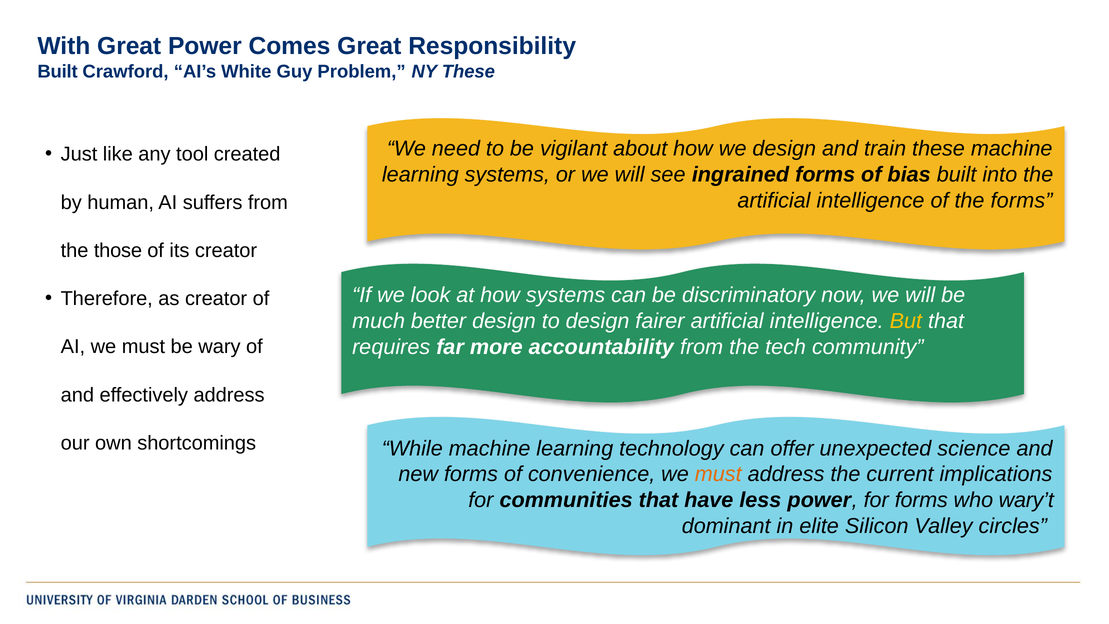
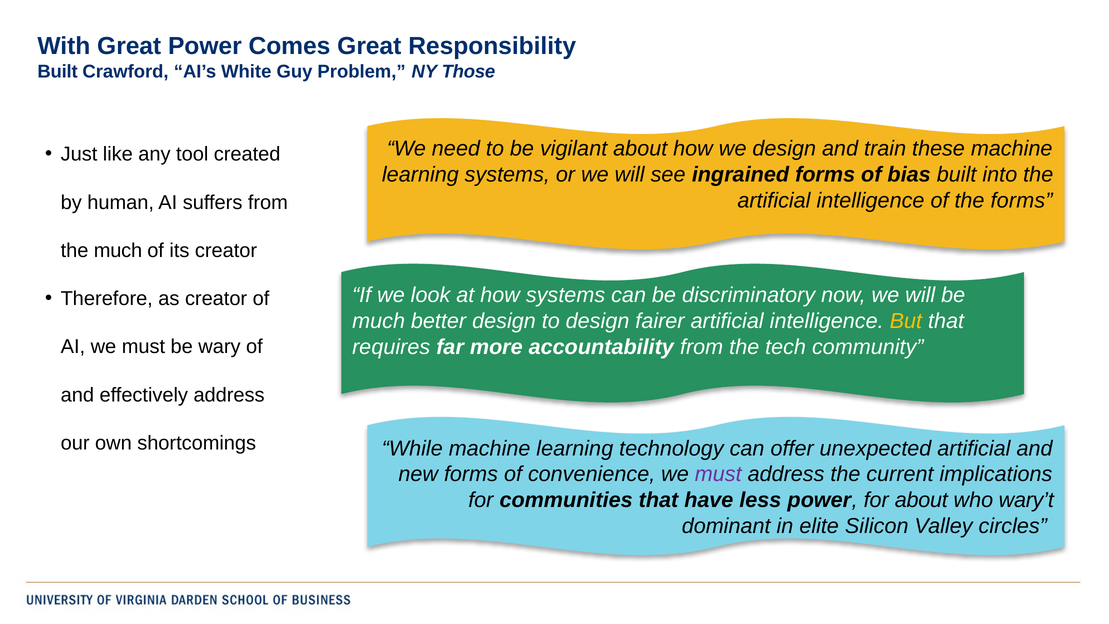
NY These: These -> Those
the those: those -> much
unexpected science: science -> artificial
must at (718, 474) colour: orange -> purple
for forms: forms -> about
